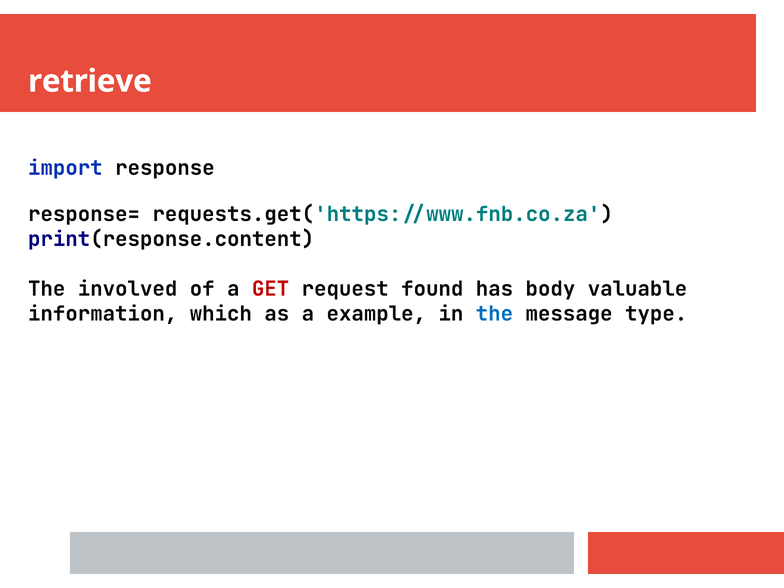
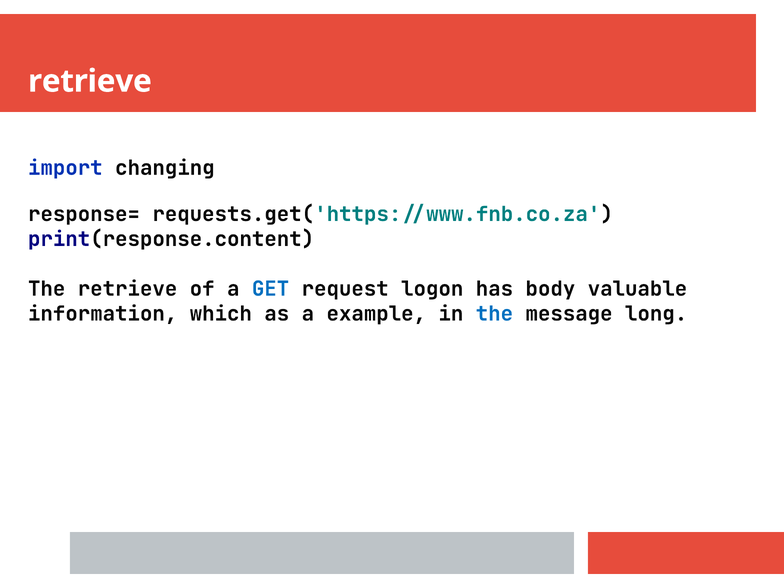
response: response -> changing
The involved: involved -> retrieve
GET colour: red -> blue
found: found -> logon
type: type -> long
